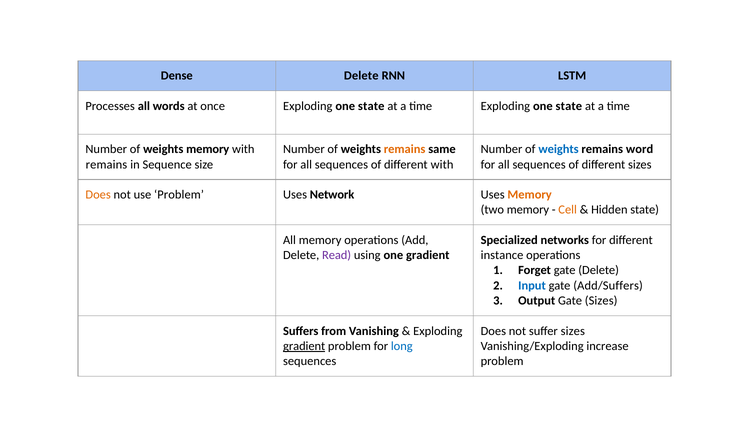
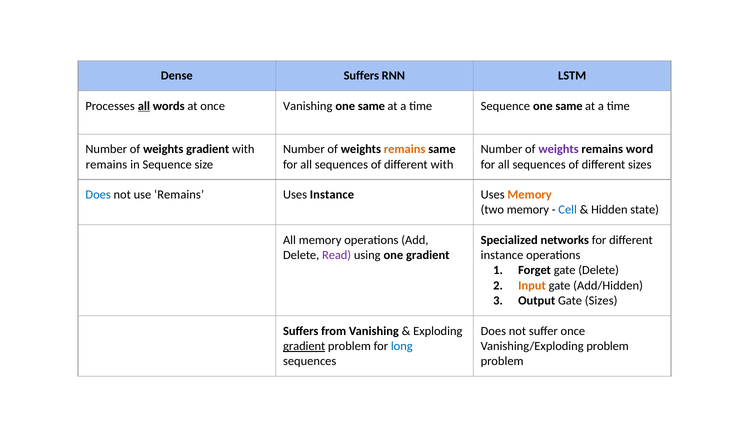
Dense Delete: Delete -> Suffers
all at (144, 106) underline: none -> present
once Exploding: Exploding -> Vanishing
state at (371, 106): state -> same
time Exploding: Exploding -> Sequence
state at (569, 106): state -> same
weights memory: memory -> gradient
weights at (559, 149) colour: blue -> purple
Does at (98, 195) colour: orange -> blue
use Problem: Problem -> Remains
Uses Network: Network -> Instance
Cell colour: orange -> blue
Input colour: blue -> orange
Add/Suffers: Add/Suffers -> Add/Hidden
suffer sizes: sizes -> once
Vanishing/Exploding increase: increase -> problem
